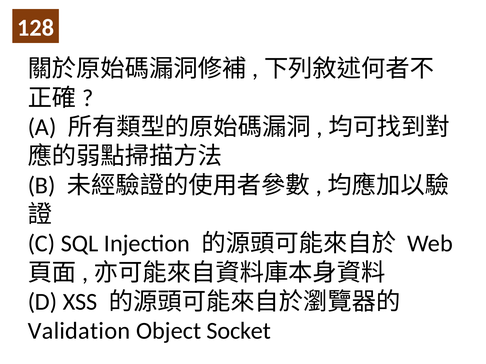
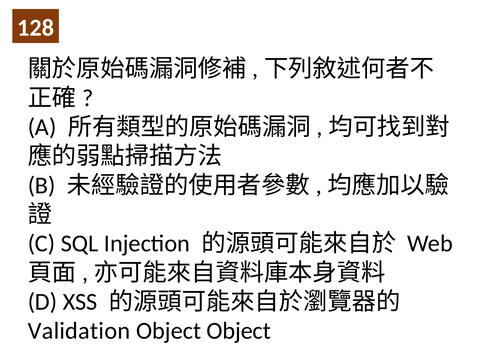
Object Socket: Socket -> Object
